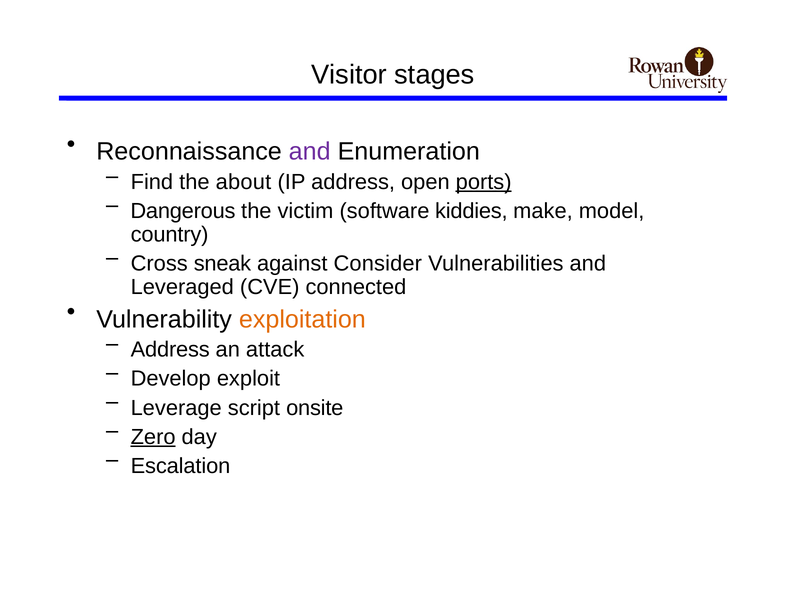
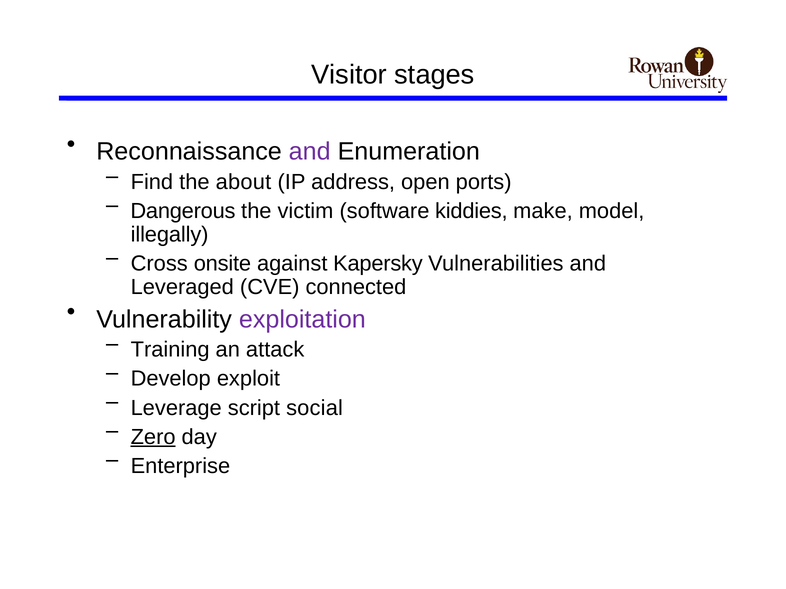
ports underline: present -> none
country: country -> illegally
sneak: sneak -> onsite
Consider: Consider -> Kapersky
exploitation colour: orange -> purple
Address at (170, 350): Address -> Training
onsite: onsite -> social
Escalation: Escalation -> Enterprise
